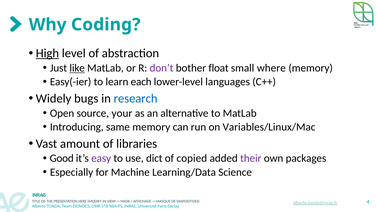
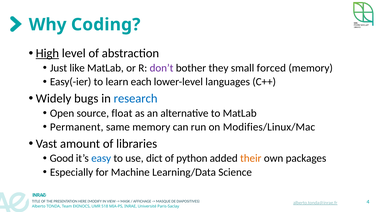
like underline: present -> none
float: float -> they
where: where -> forced
your: your -> float
Introducing: Introducing -> Permanent
Variables/Linux/Mac: Variables/Linux/Mac -> Modifies/Linux/Mac
easy colour: purple -> blue
copied: copied -> python
their colour: purple -> orange
